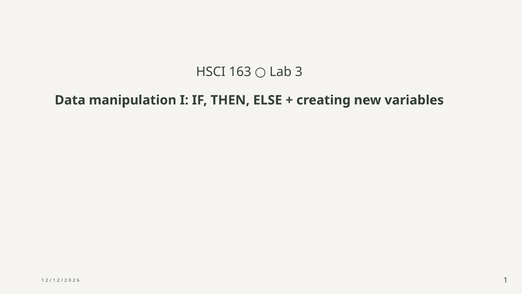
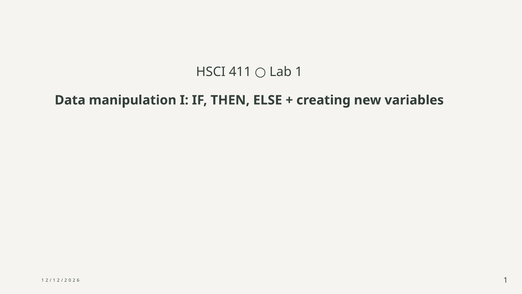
163: 163 -> 411
Lab 3: 3 -> 1
